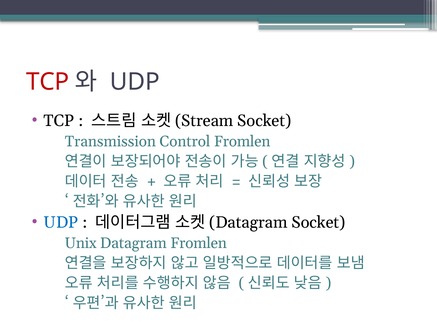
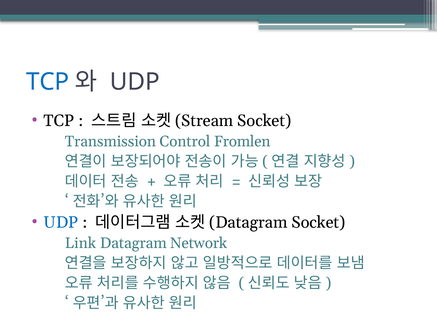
TCP at (48, 82) colour: red -> blue
Unix: Unix -> Link
Datagram Fromlen: Fromlen -> Network
